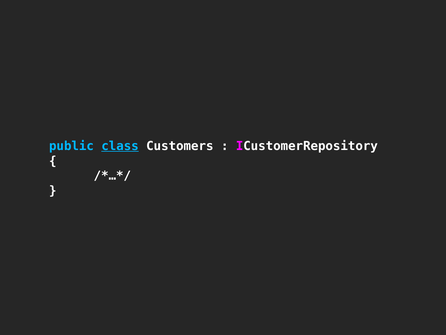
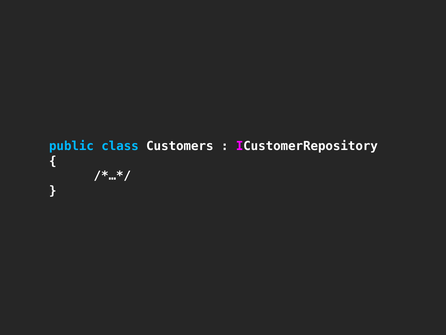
class underline: present -> none
